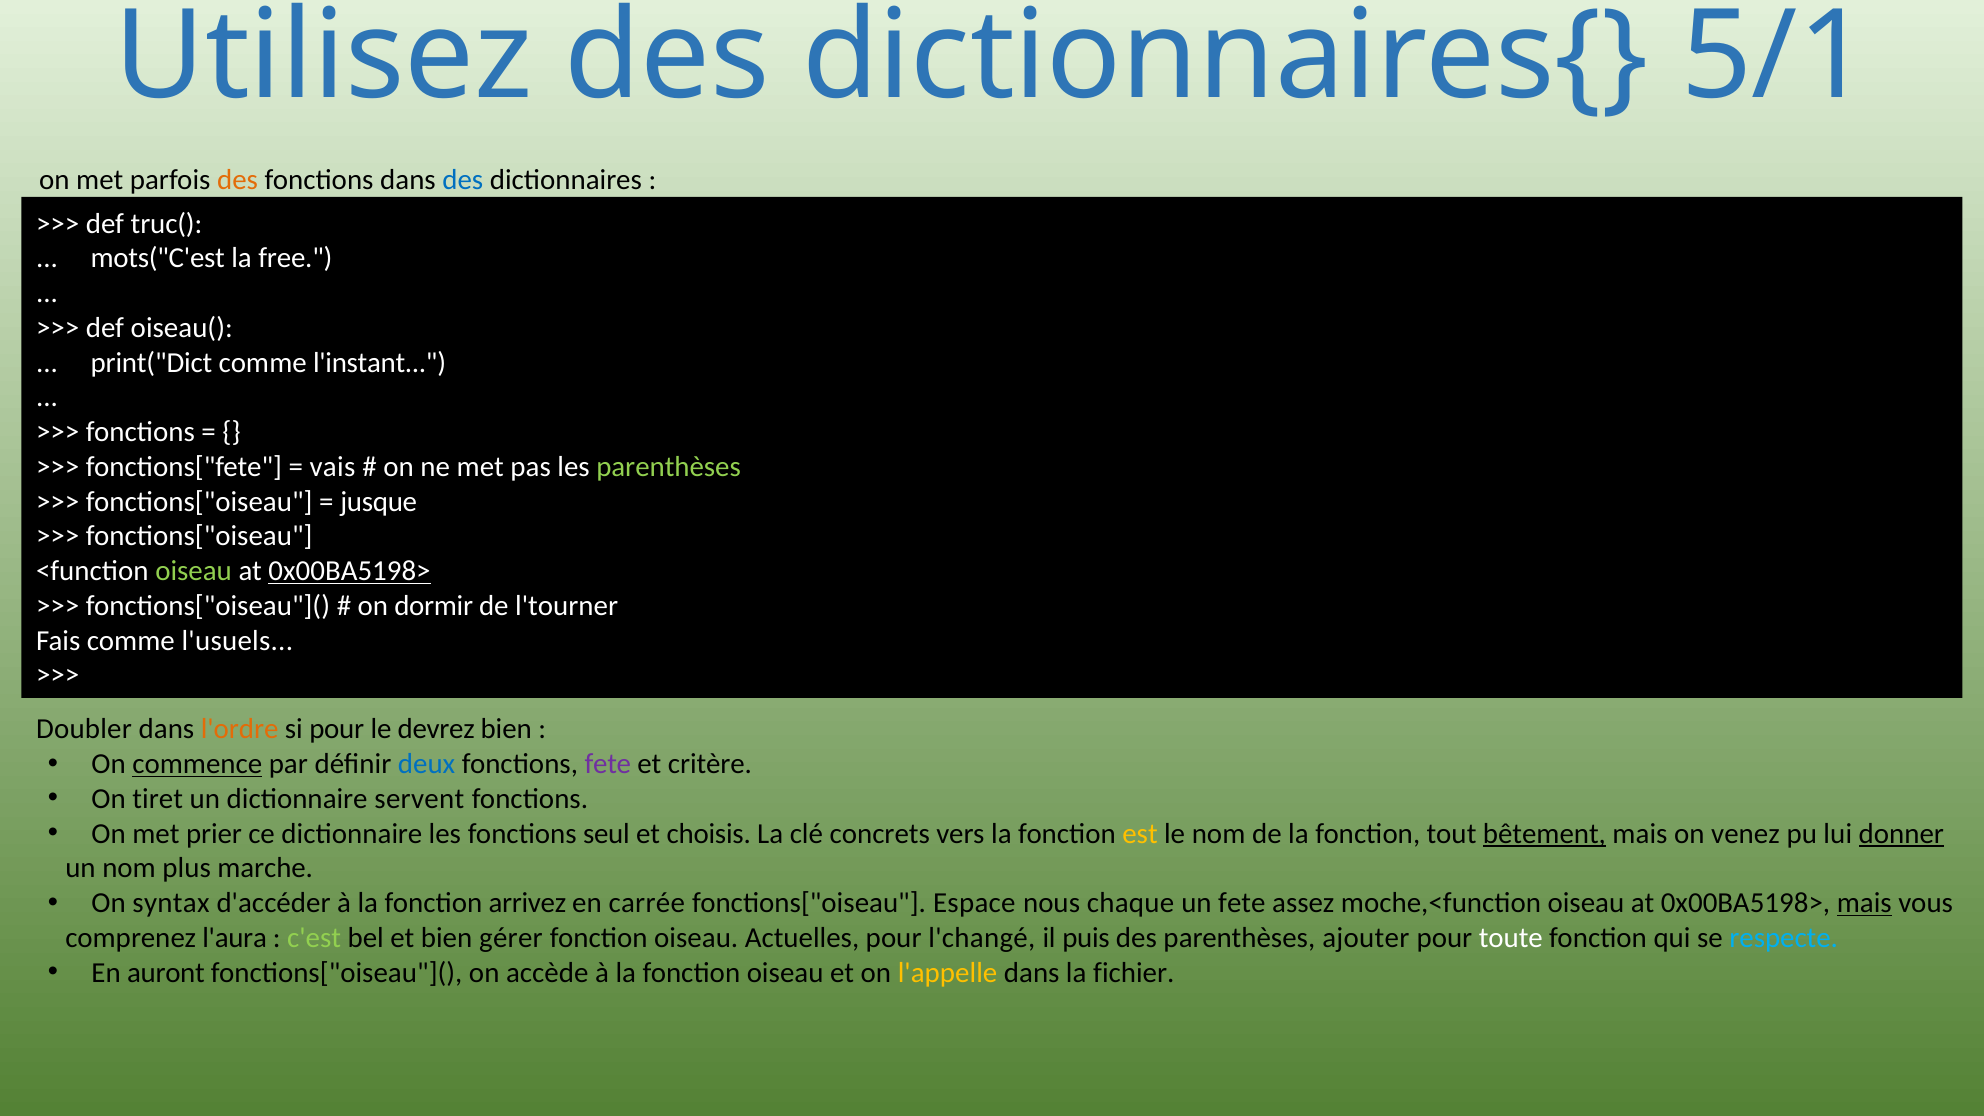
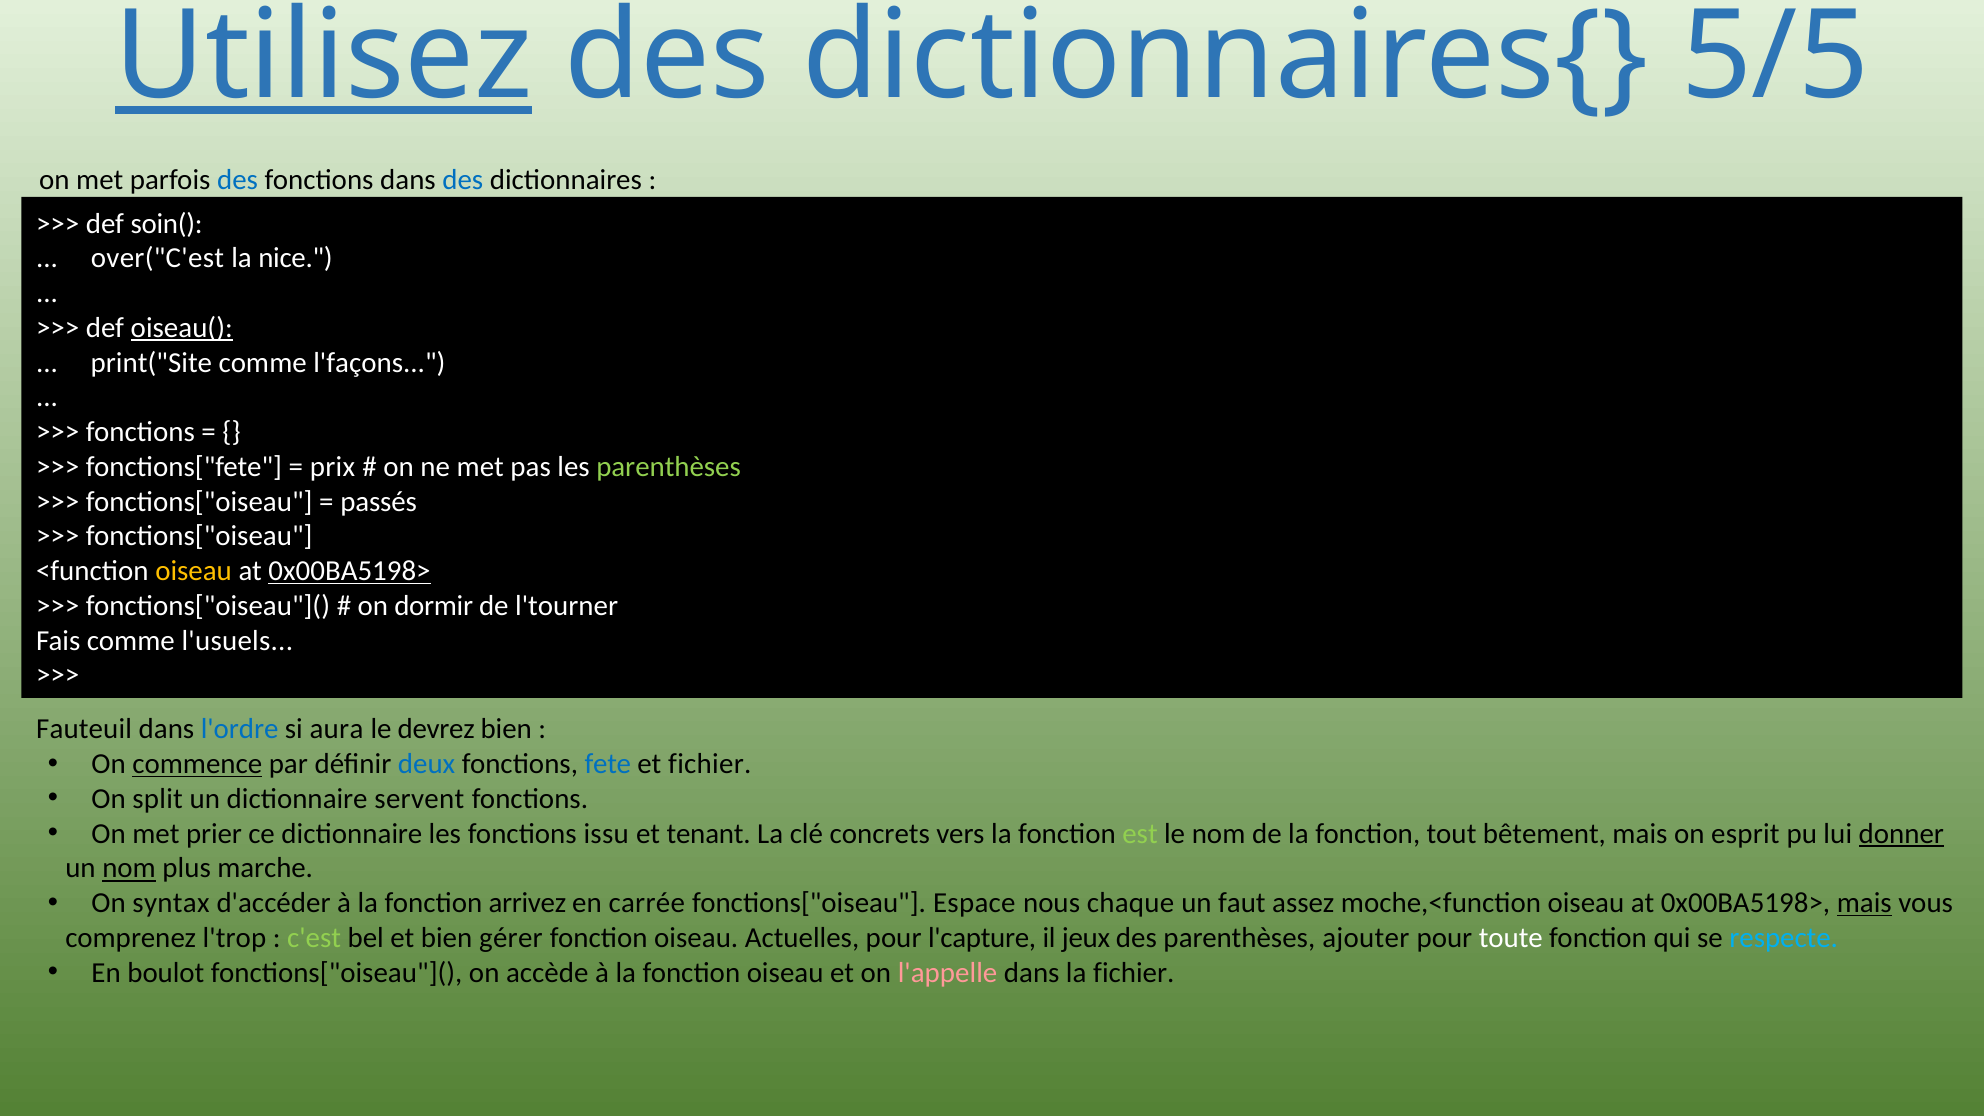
Utilisez underline: none -> present
5/1: 5/1 -> 5/5
des at (238, 180) colour: orange -> blue
truc(: truc( -> soin(
mots("C'est: mots("C'est -> over("C'est
free: free -> nice
oiseau( underline: none -> present
print("Dict: print("Dict -> print("Site
l'instant: l'instant -> l'façons
vais: vais -> prix
jusque: jusque -> passés
oiseau at (194, 571) colour: light green -> yellow
Doubler: Doubler -> Fauteuil
l'ordre colour: orange -> blue
si pour: pour -> aura
fete at (608, 764) colour: purple -> blue
et critère: critère -> fichier
tiret: tiret -> split
seul: seul -> issu
choisis: choisis -> tenant
est colour: yellow -> light green
bêtement underline: present -> none
venez: venez -> esprit
nom at (129, 868) underline: none -> present
un fete: fete -> faut
l'aura: l'aura -> l'trop
l'changé: l'changé -> l'capture
puis: puis -> jeux
auront: auront -> boulot
l'appelle colour: yellow -> pink
